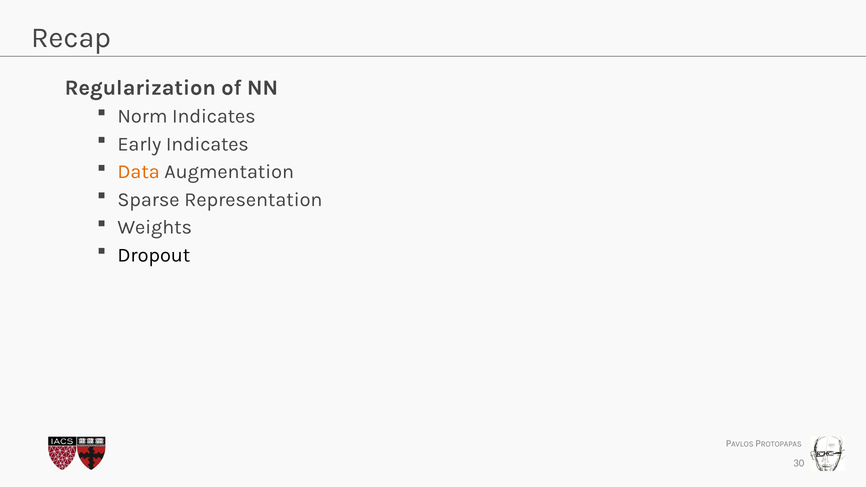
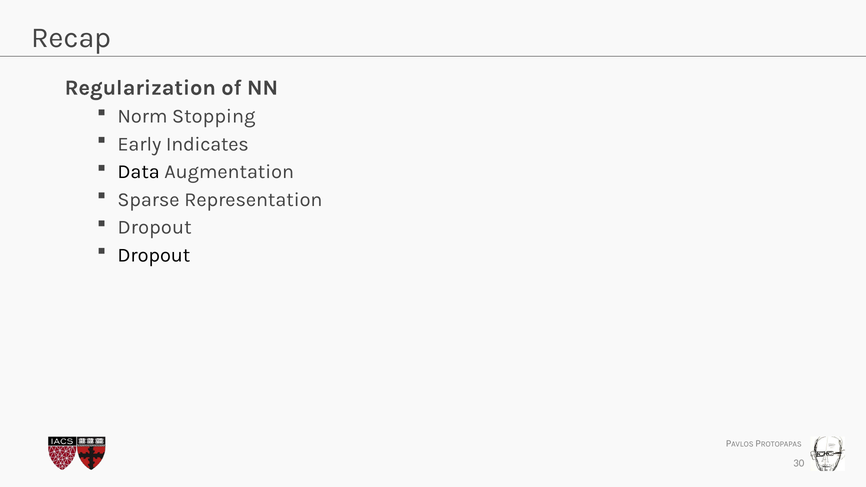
Norm Indicates: Indicates -> Stopping
Data colour: orange -> black
Weights at (155, 227): Weights -> Dropout
